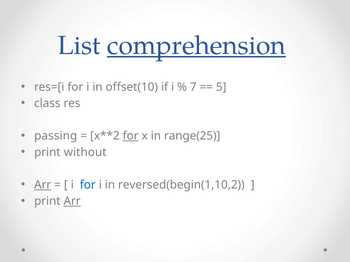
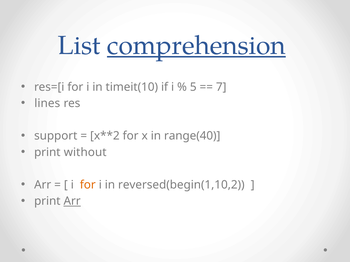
offset(10: offset(10 -> timeit(10
7: 7 -> 5
5: 5 -> 7
class: class -> lines
passing: passing -> support
for at (131, 136) underline: present -> none
range(25: range(25 -> range(40
Arr at (43, 185) underline: present -> none
for at (88, 185) colour: blue -> orange
